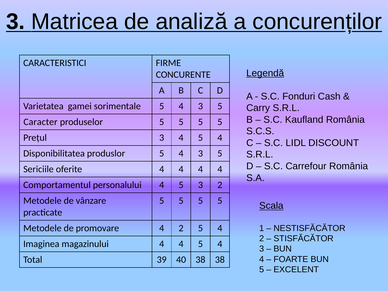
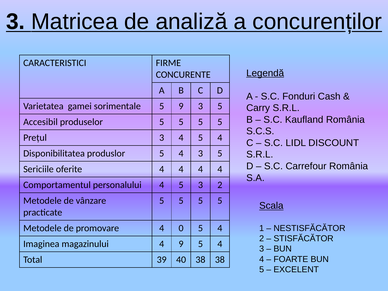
sorimentale 5 4: 4 -> 9
Caracter: Caracter -> Accesibil
4 2: 2 -> 0
magazinului 4 4: 4 -> 9
